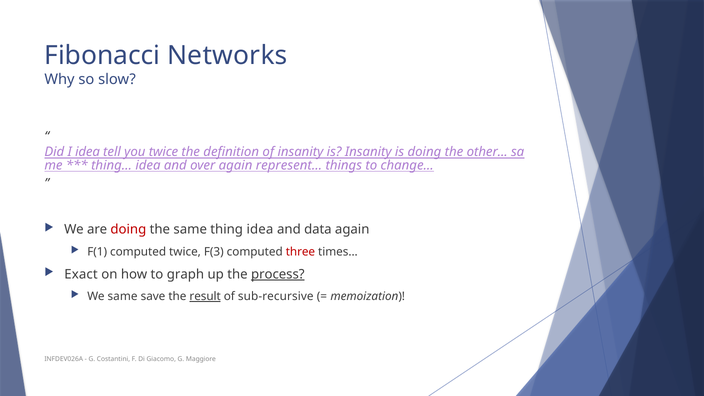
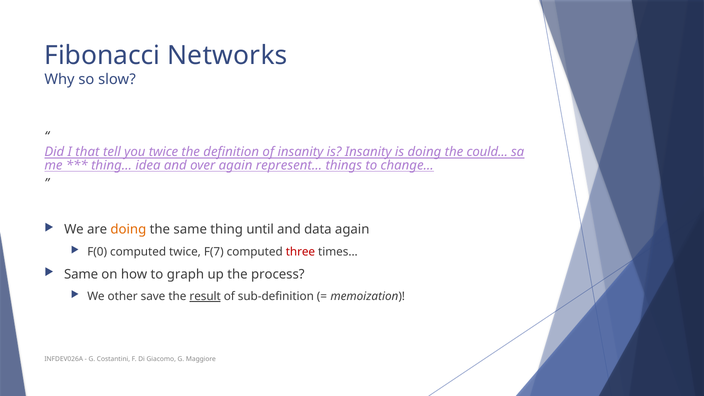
I idea: idea -> that
other: other -> could
doing at (128, 230) colour: red -> orange
same thing idea: idea -> until
F(1: F(1 -> F(0
F(3: F(3 -> F(7
Exact at (81, 274): Exact -> Same
process underline: present -> none
We same: same -> other
sub-recursive: sub-recursive -> sub-definition
